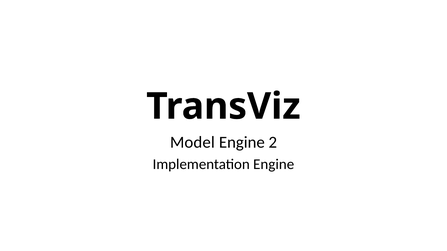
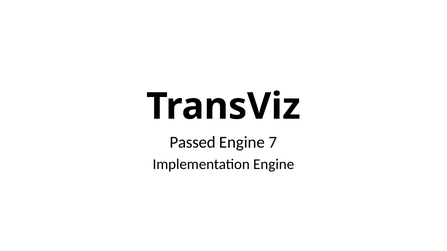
Model: Model -> Passed
2: 2 -> 7
